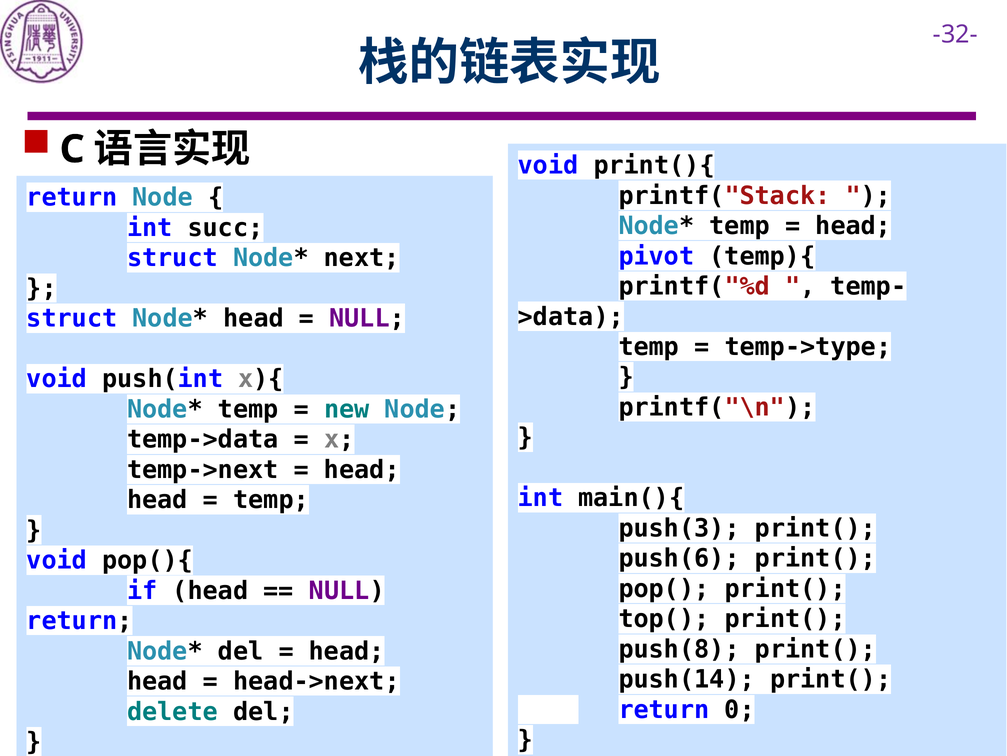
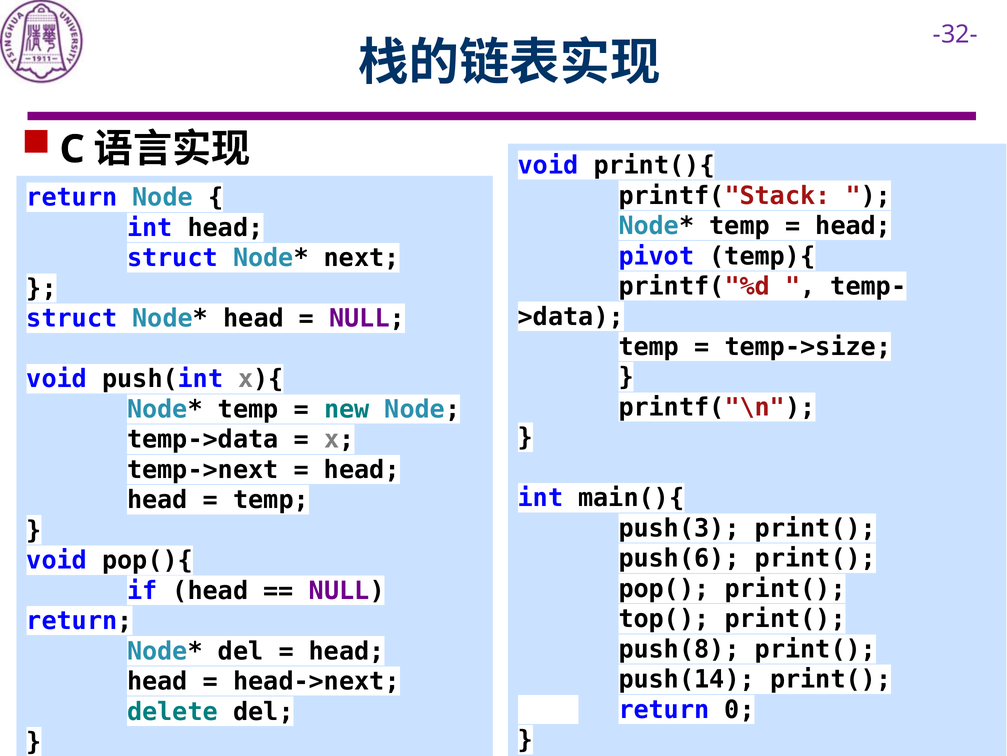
int succ: succ -> head
temp->type: temp->type -> temp->size
